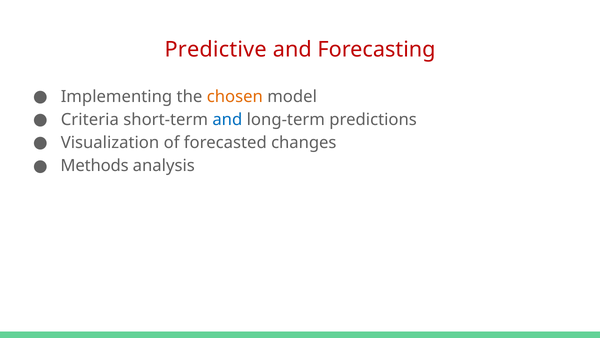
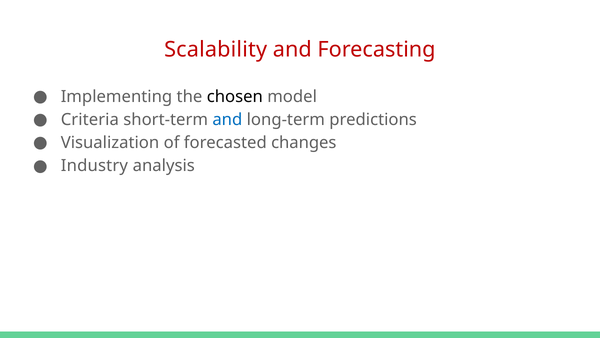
Predictive: Predictive -> Scalability
chosen colour: orange -> black
Methods: Methods -> Industry
